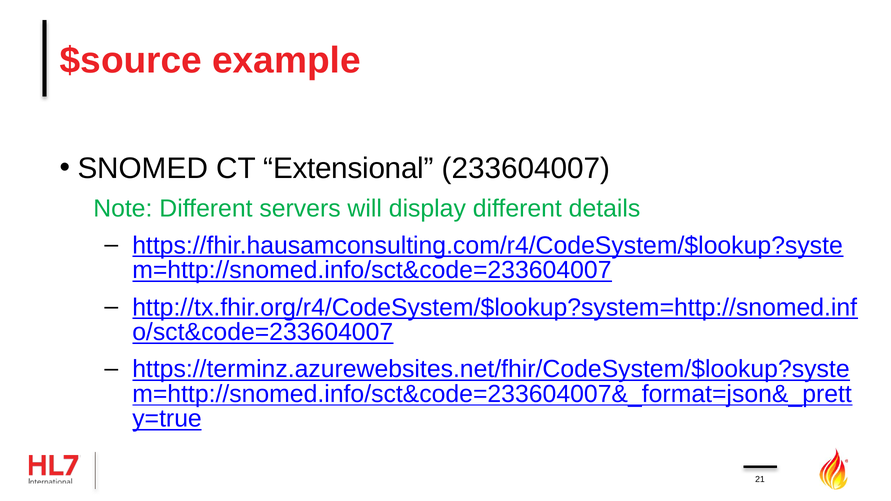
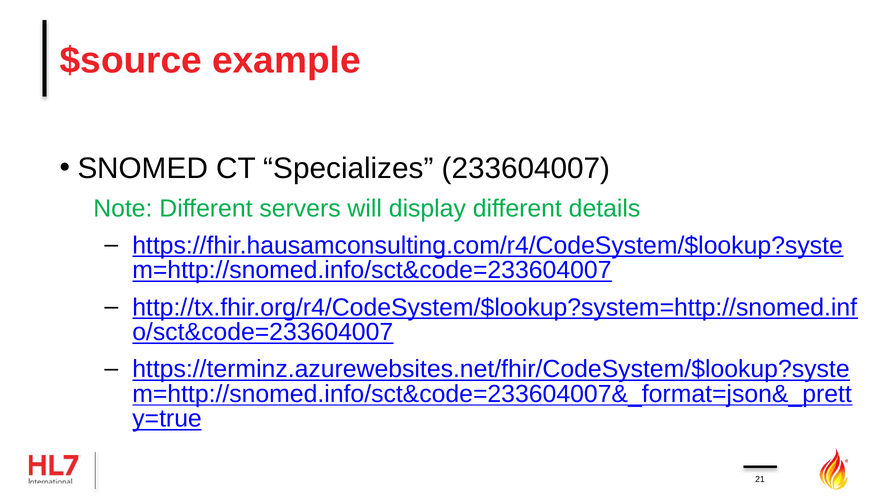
Extensional: Extensional -> Specializes
